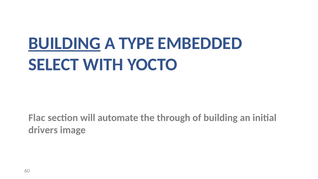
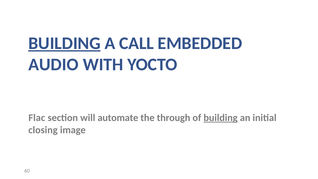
TYPE: TYPE -> CALL
SELECT: SELECT -> AUDIO
building at (221, 118) underline: none -> present
drivers: drivers -> closing
